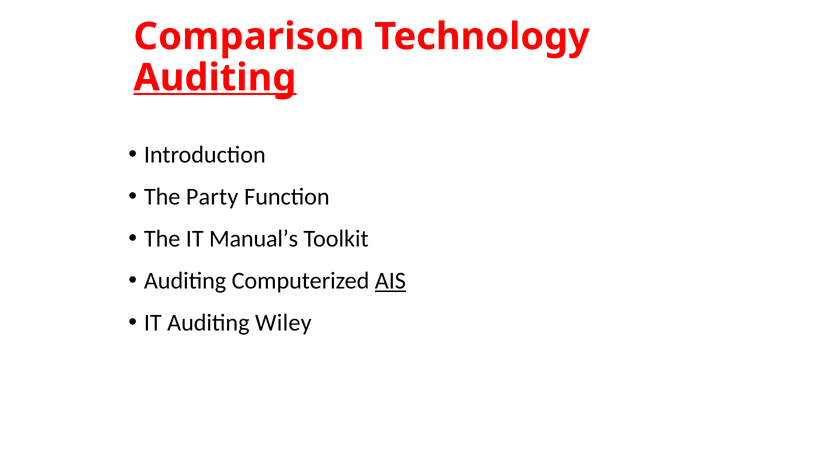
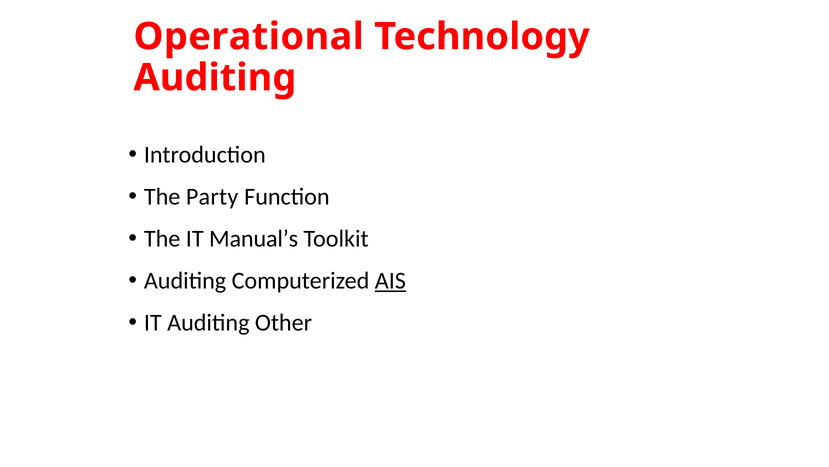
Comparison: Comparison -> Operational
Auditing at (215, 78) underline: present -> none
Wiley: Wiley -> Other
